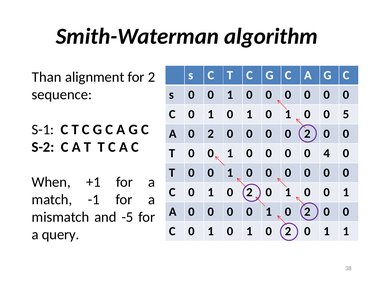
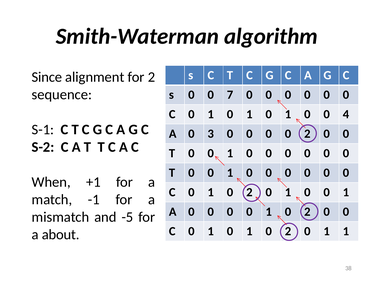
Than: Than -> Since
s 0 0 1: 1 -> 7
5: 5 -> 4
A 0 2: 2 -> 3
4 at (327, 153): 4 -> 0
query: query -> about
